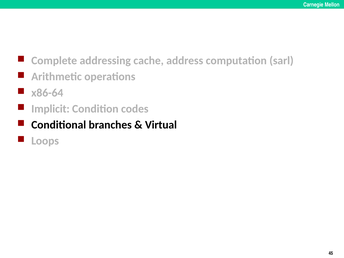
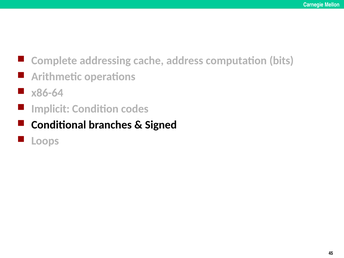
sarl: sarl -> bits
Virtual: Virtual -> Signed
